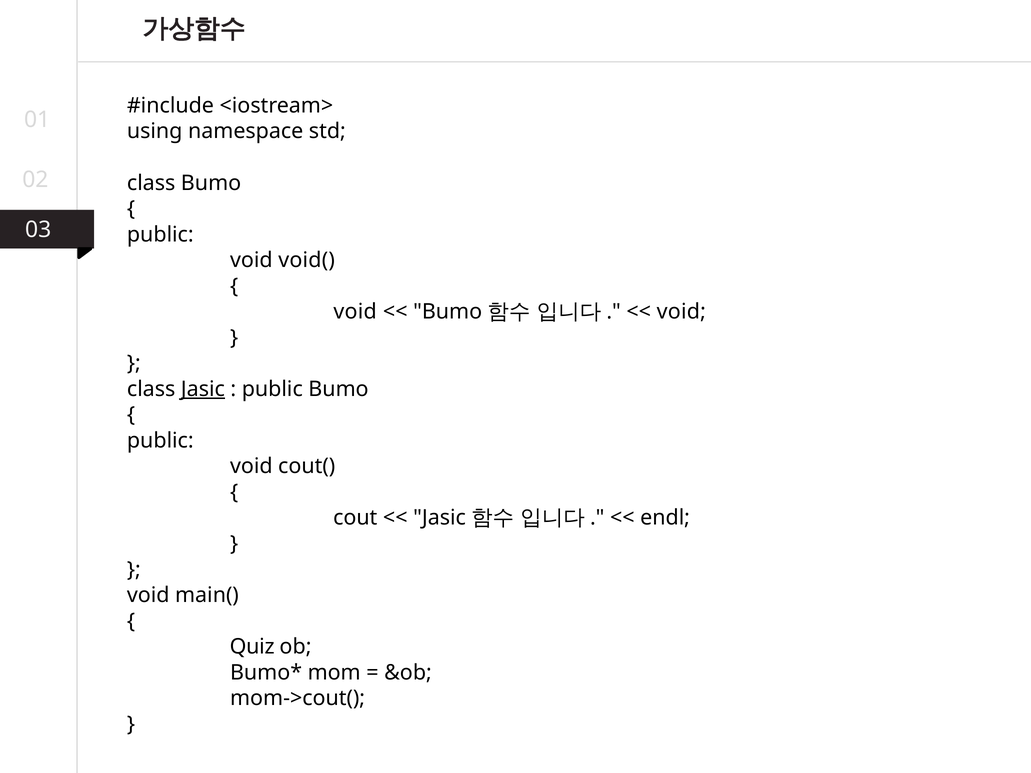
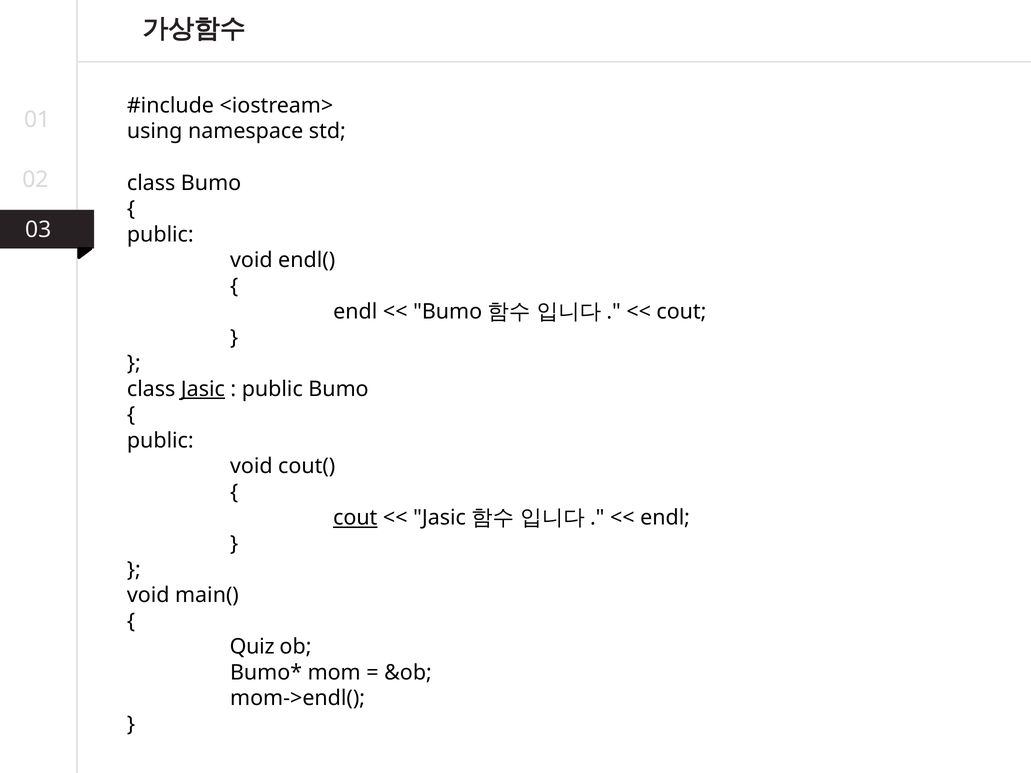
void(: void( -> endl(
void at (355, 312): void -> endl
void at (681, 312): void -> cout
cout at (355, 518) underline: none -> present
mom->cout(: mom->cout( -> mom->endl(
